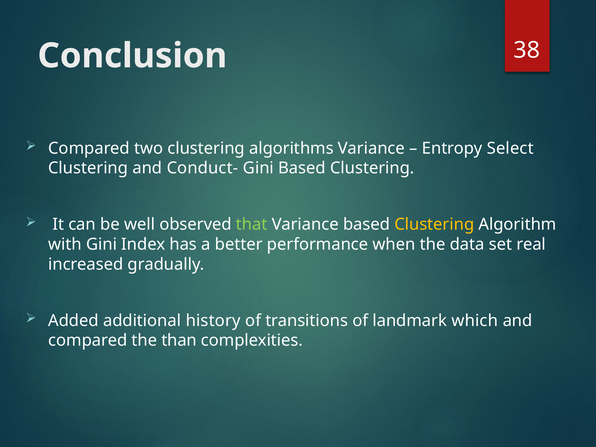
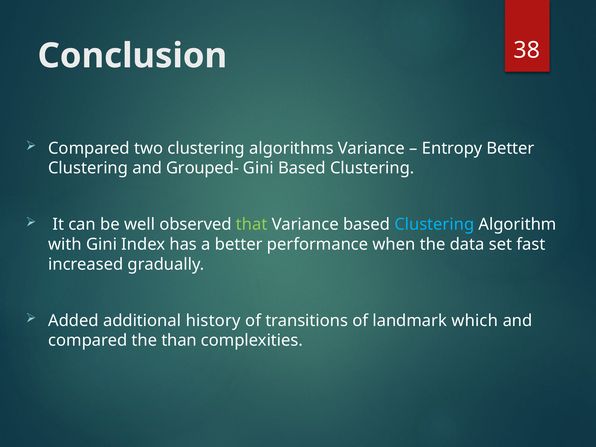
Entropy Select: Select -> Better
Conduct-: Conduct- -> Grouped-
Clustering at (434, 224) colour: yellow -> light blue
real: real -> fast
